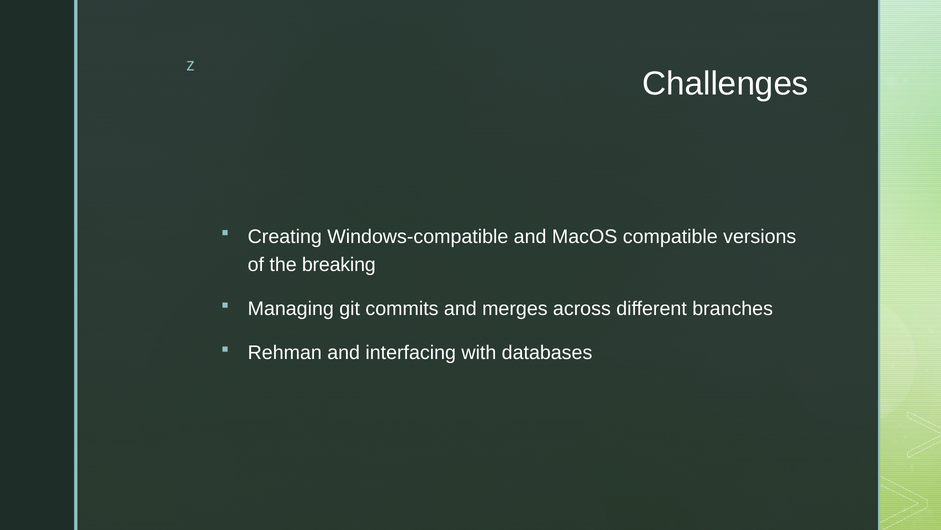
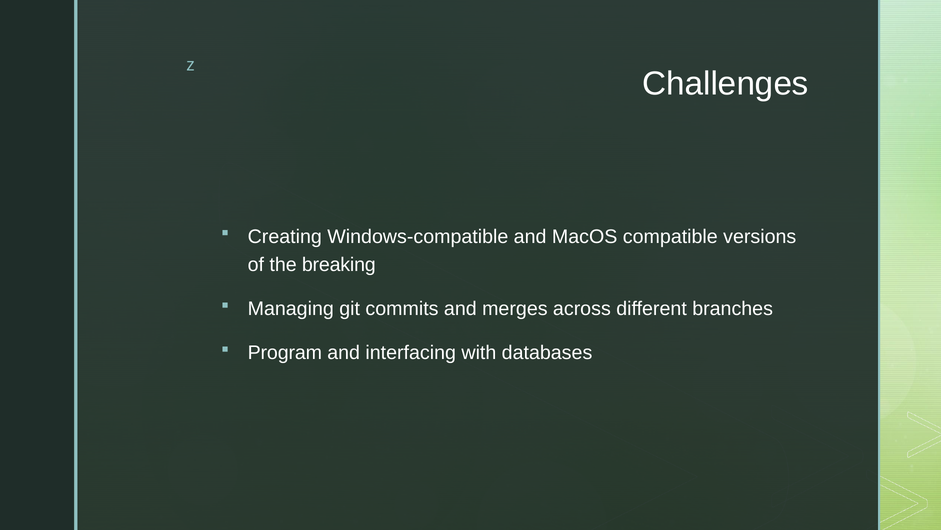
Rehman: Rehman -> Program
